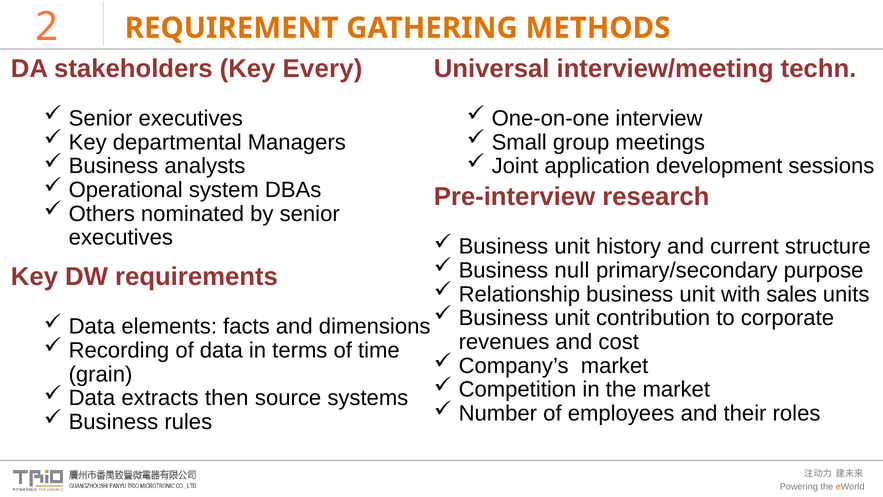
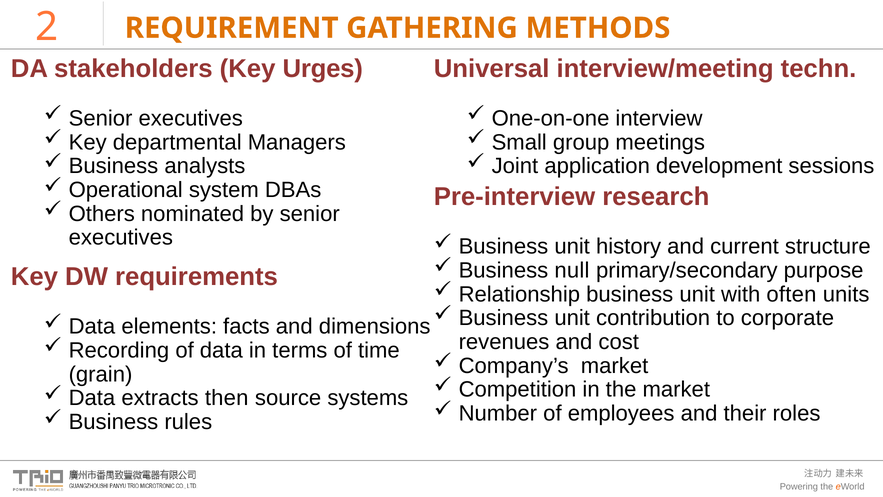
Every: Every -> Urges
sales: sales -> often
